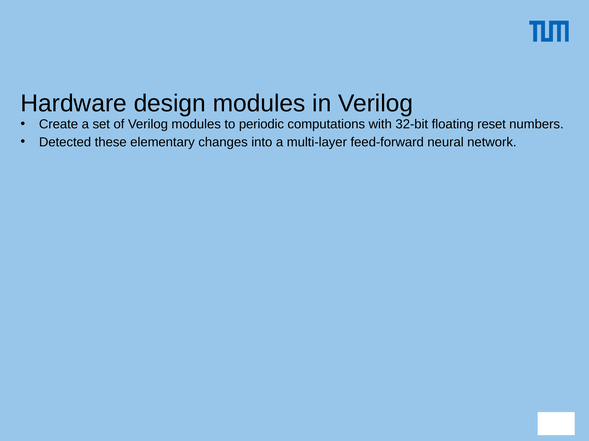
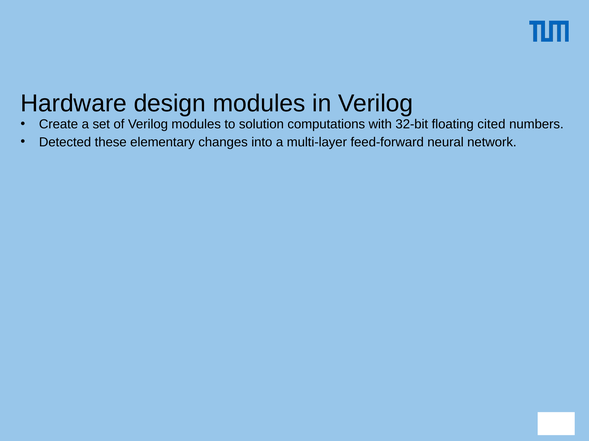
periodic: periodic -> solution
reset: reset -> cited
